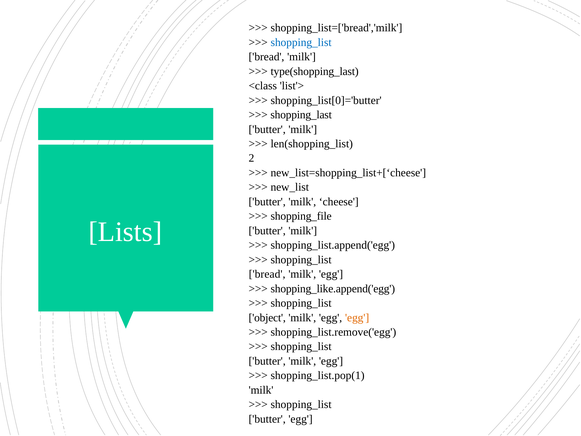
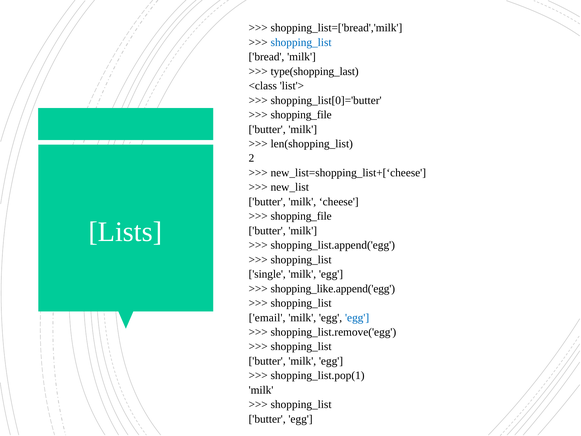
shopping_last at (301, 115): shopping_last -> shopping_file
bread at (267, 274): bread -> single
object: object -> email
egg at (357, 317) colour: orange -> blue
